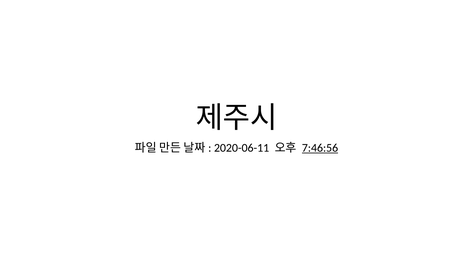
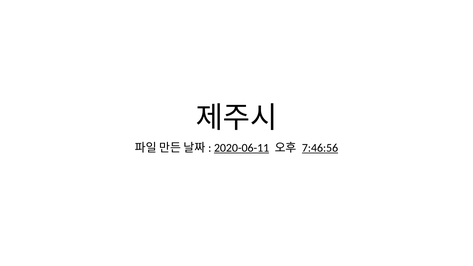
2020-06-11 underline: none -> present
